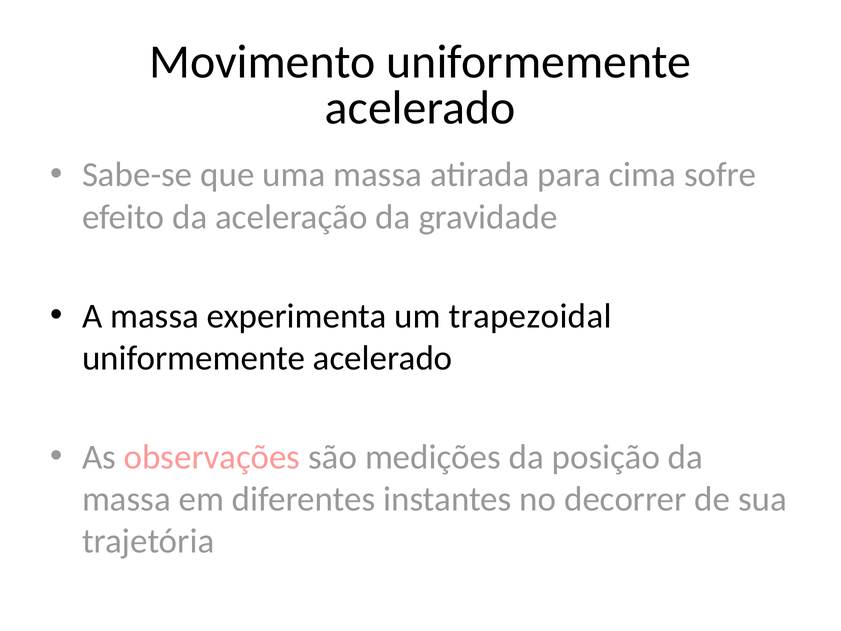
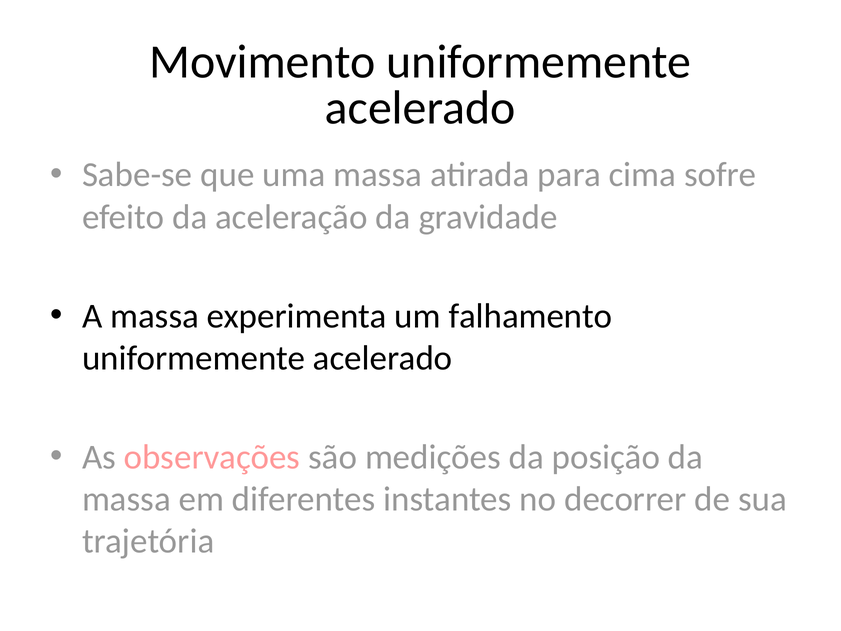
trapezoidal: trapezoidal -> falhamento
